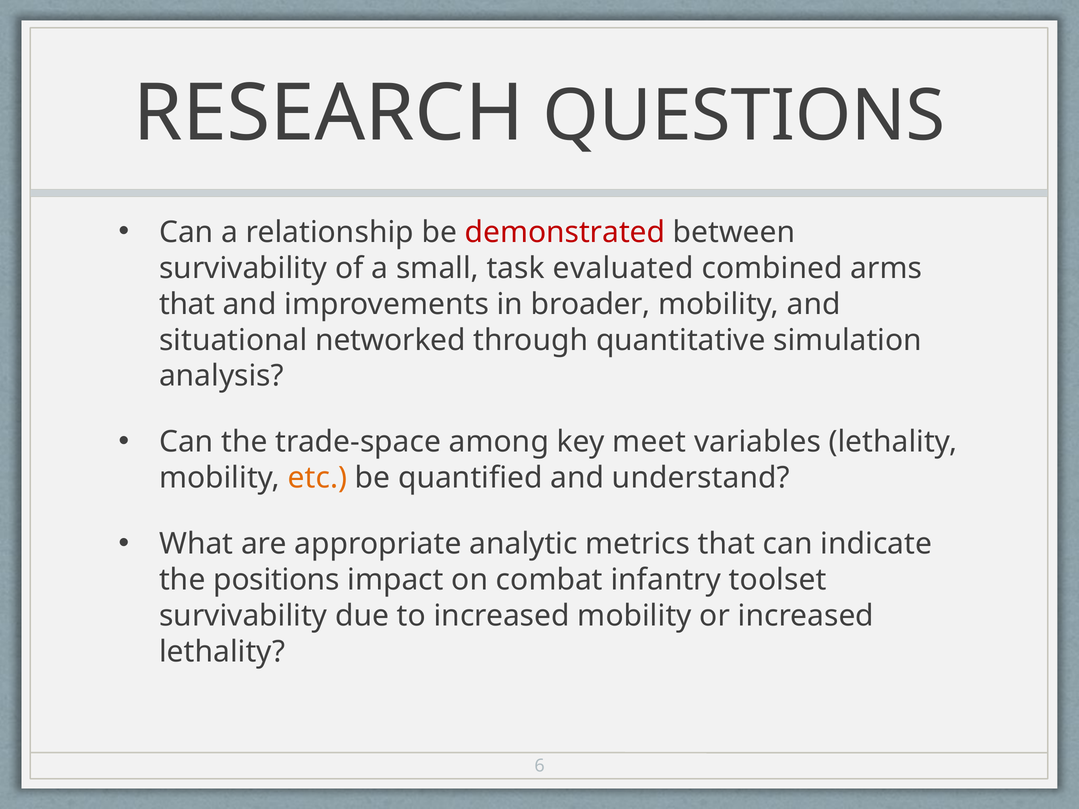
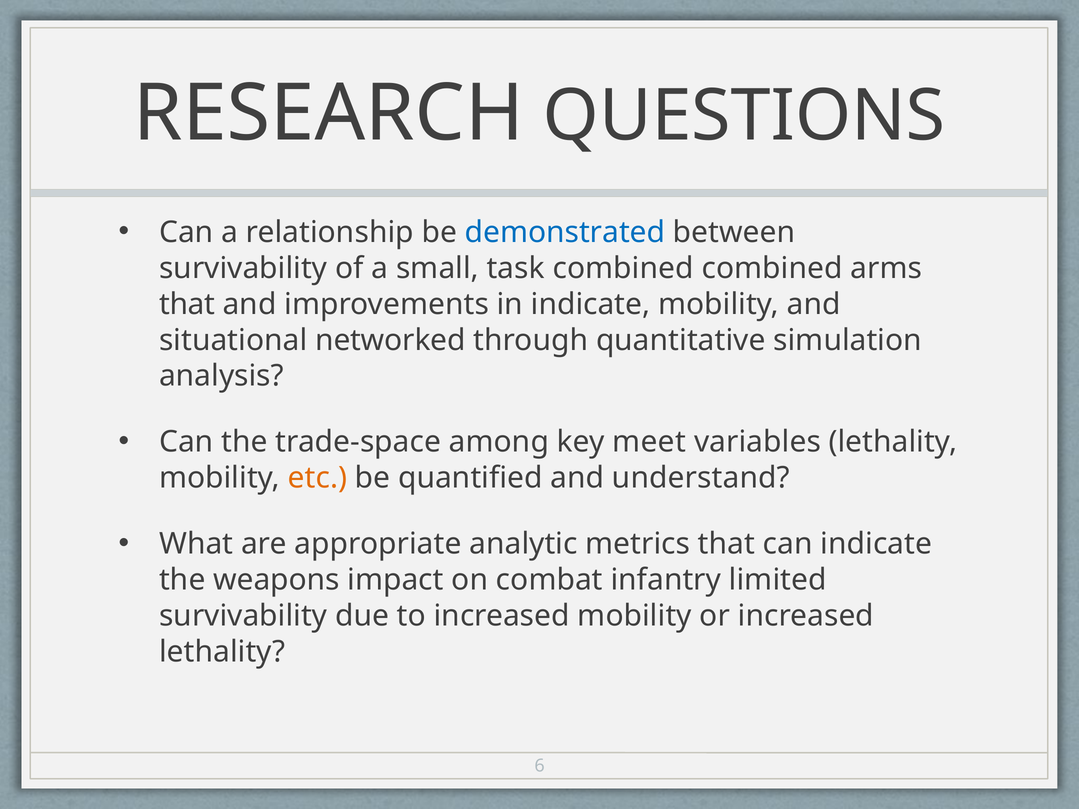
demonstrated colour: red -> blue
task evaluated: evaluated -> combined
in broader: broader -> indicate
positions: positions -> weapons
toolset: toolset -> limited
